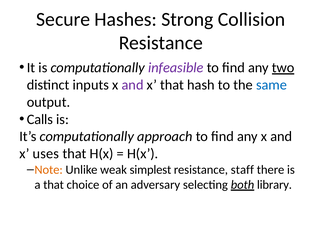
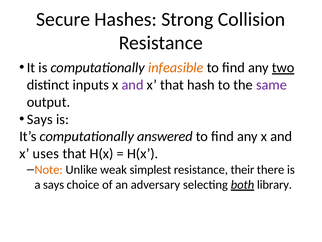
infeasible colour: purple -> orange
same colour: blue -> purple
Calls at (40, 119): Calls -> Says
approach: approach -> answered
staff: staff -> their
a that: that -> says
